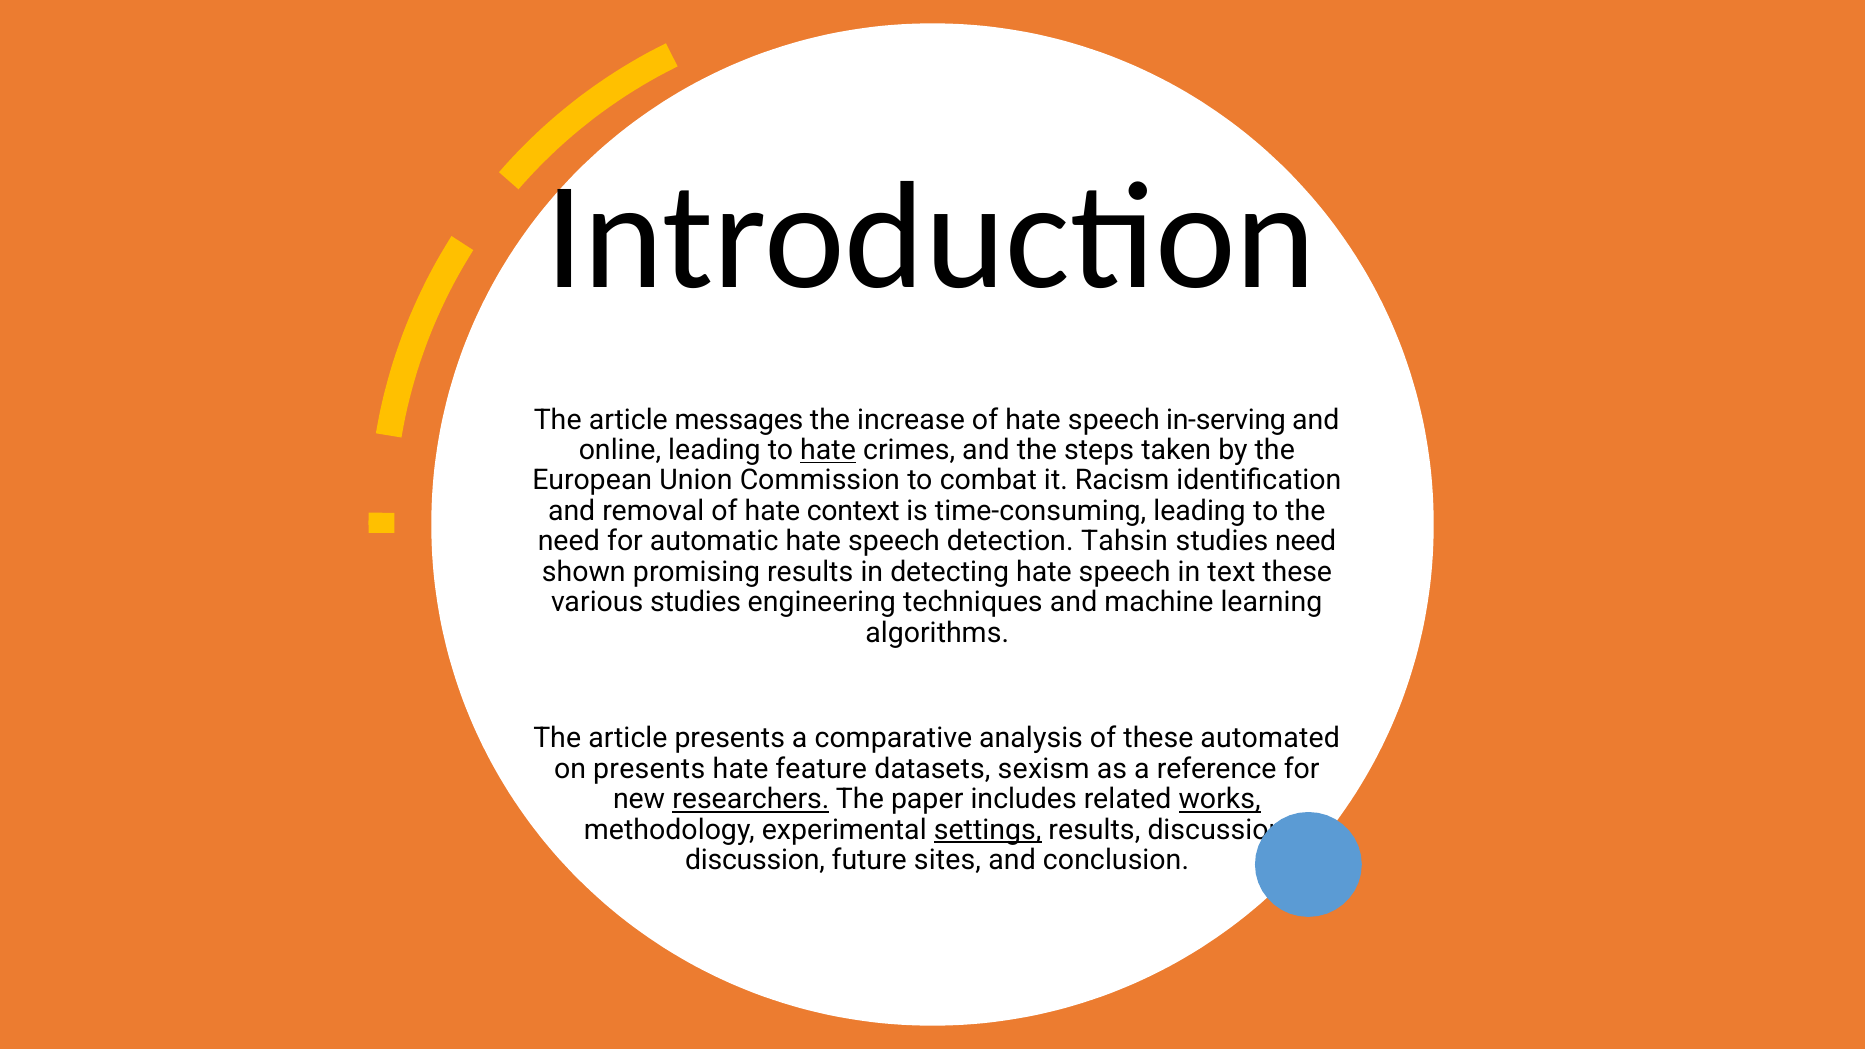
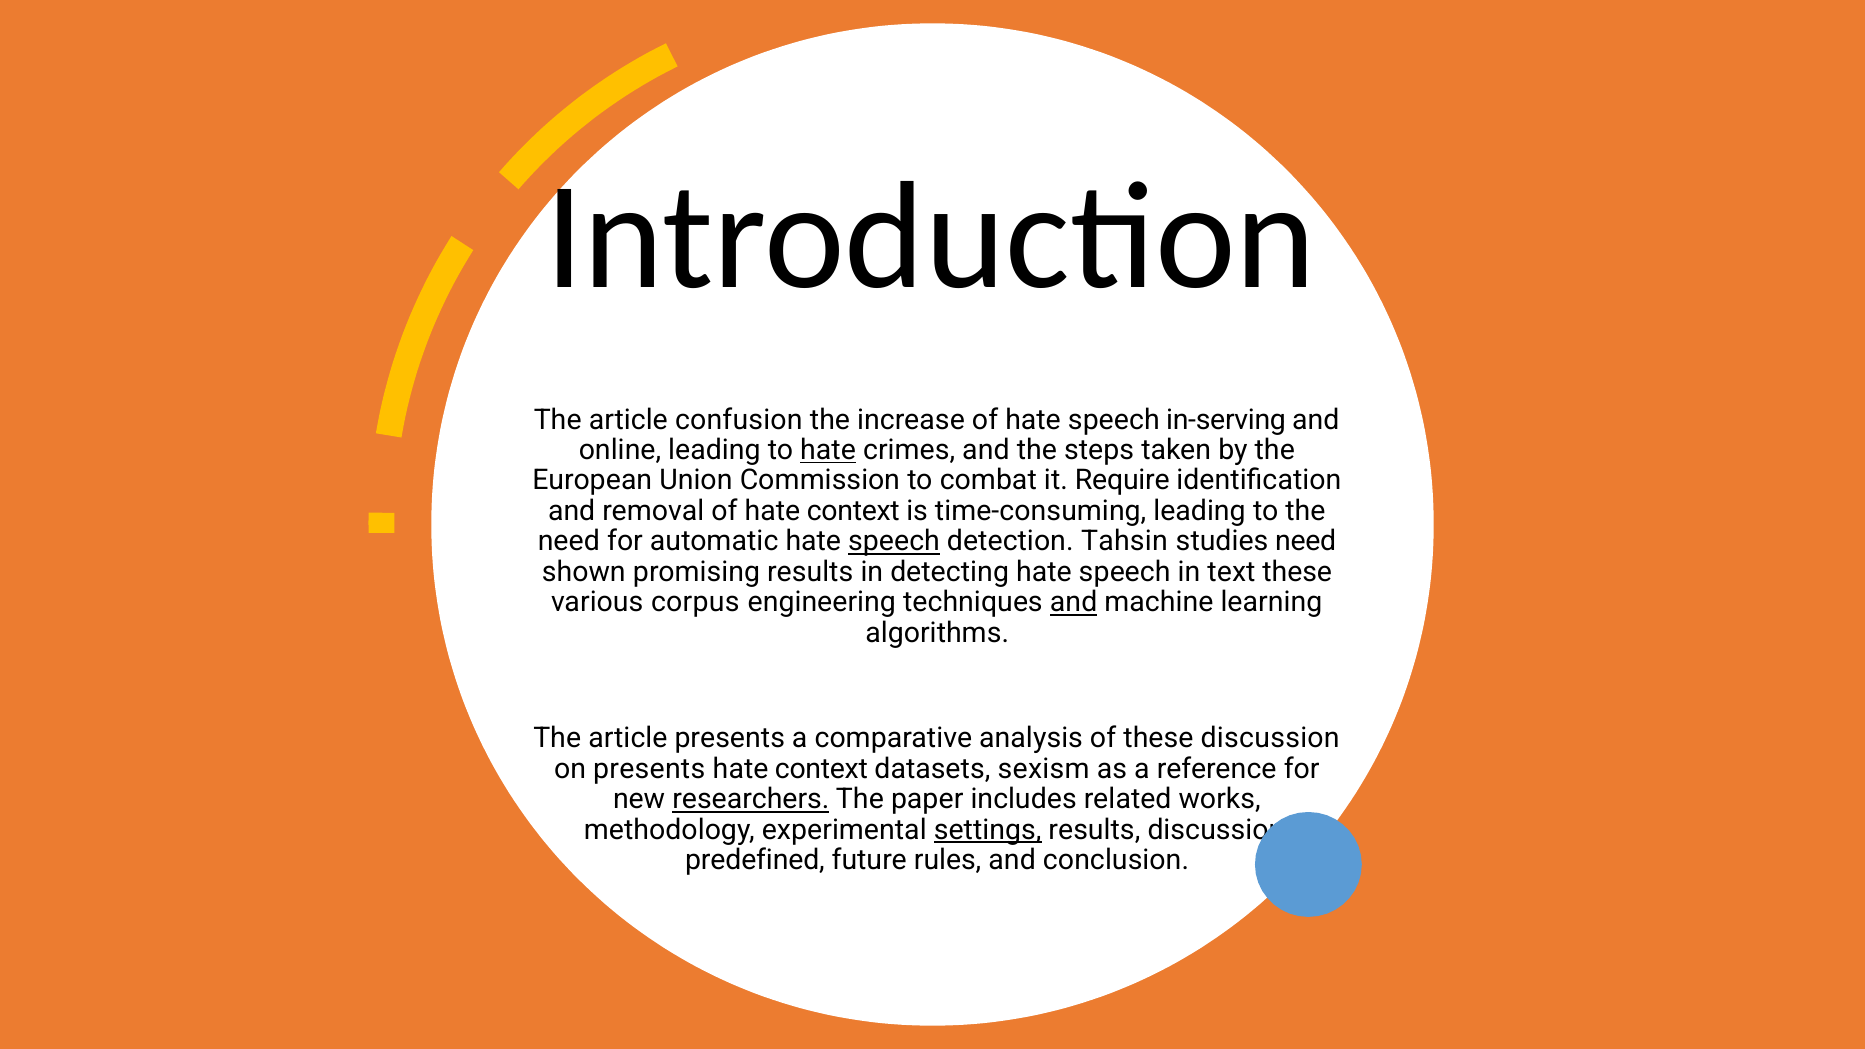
messages: messages -> confusion
Racism: Racism -> Require
speech at (894, 542) underline: none -> present
various studies: studies -> corpus
and at (1074, 603) underline: none -> present
these automated: automated -> discussion
feature at (821, 769): feature -> context
works underline: present -> none
discussion at (755, 861): discussion -> predefined
sites: sites -> rules
